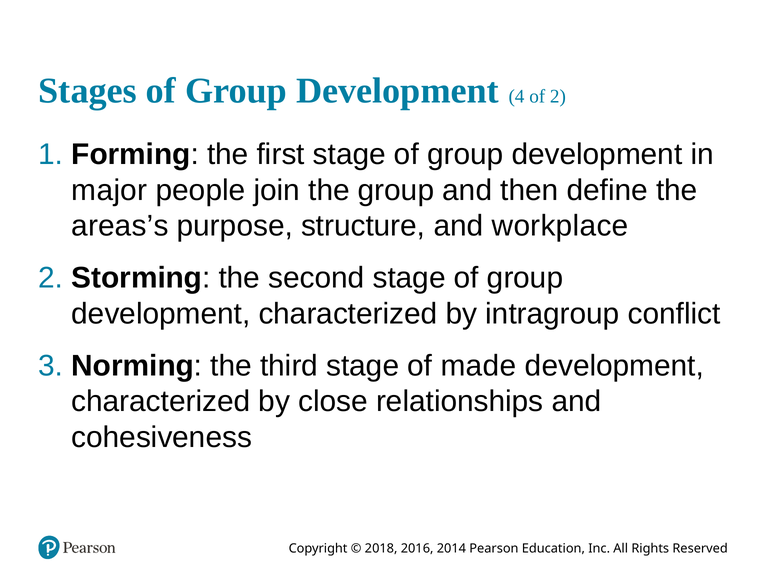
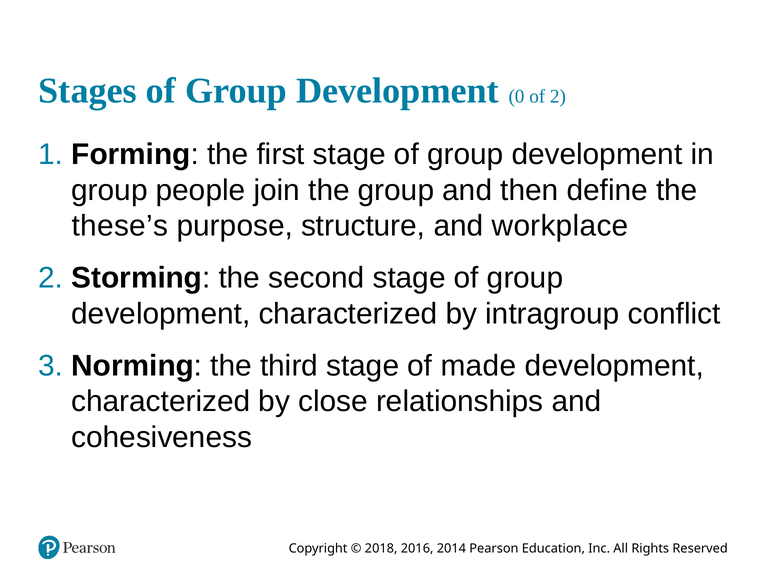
4: 4 -> 0
major at (109, 190): major -> group
areas’s: areas’s -> these’s
